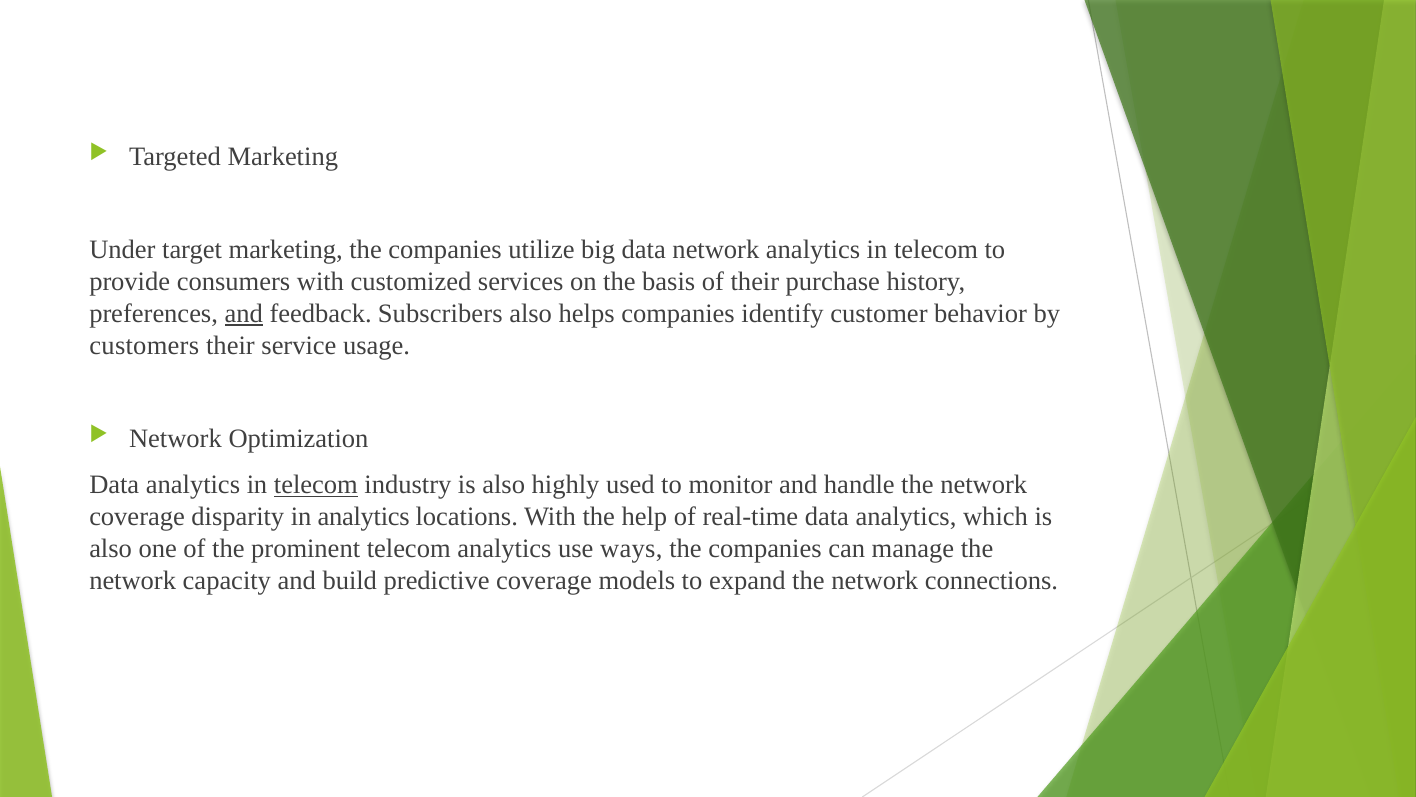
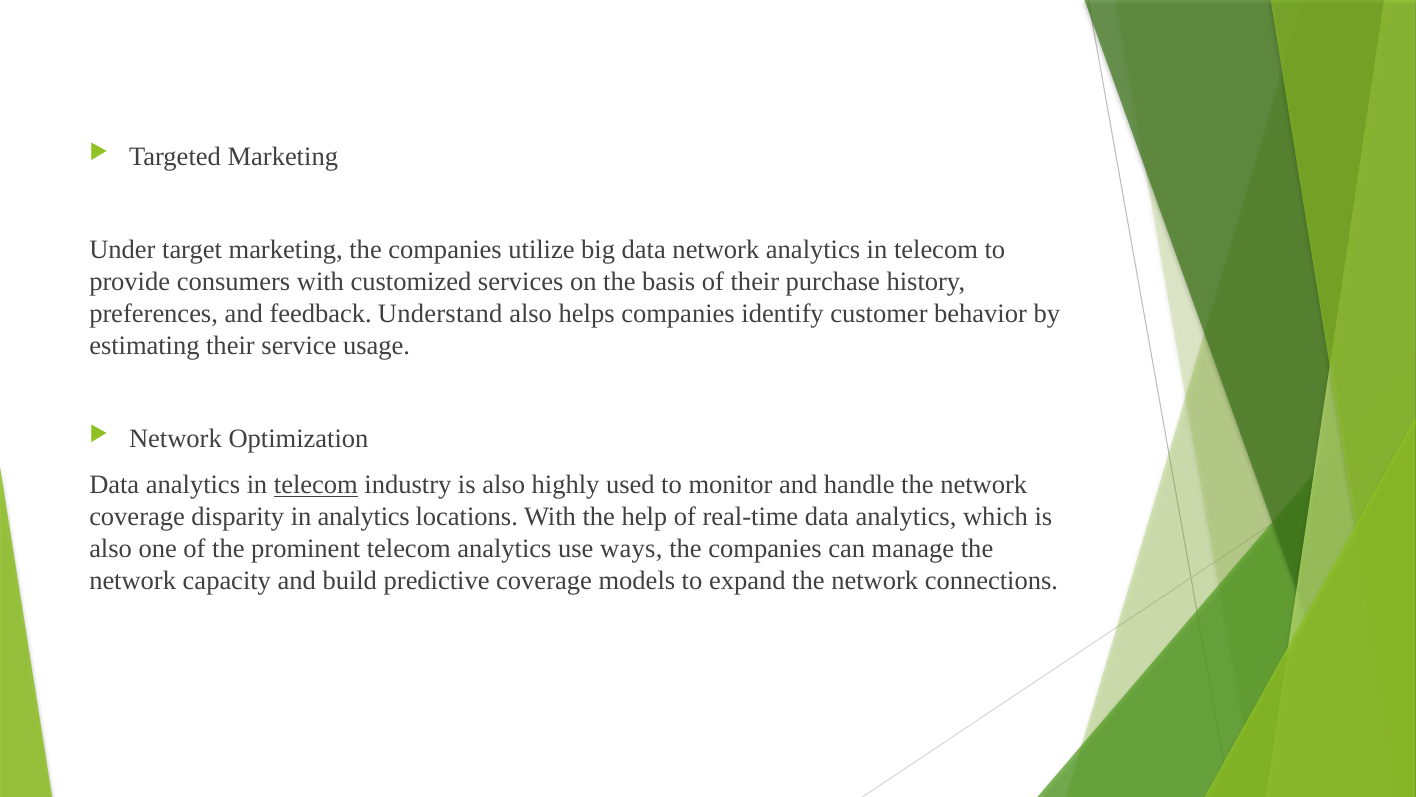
and at (244, 313) underline: present -> none
Subscribers: Subscribers -> Understand
customers: customers -> estimating
